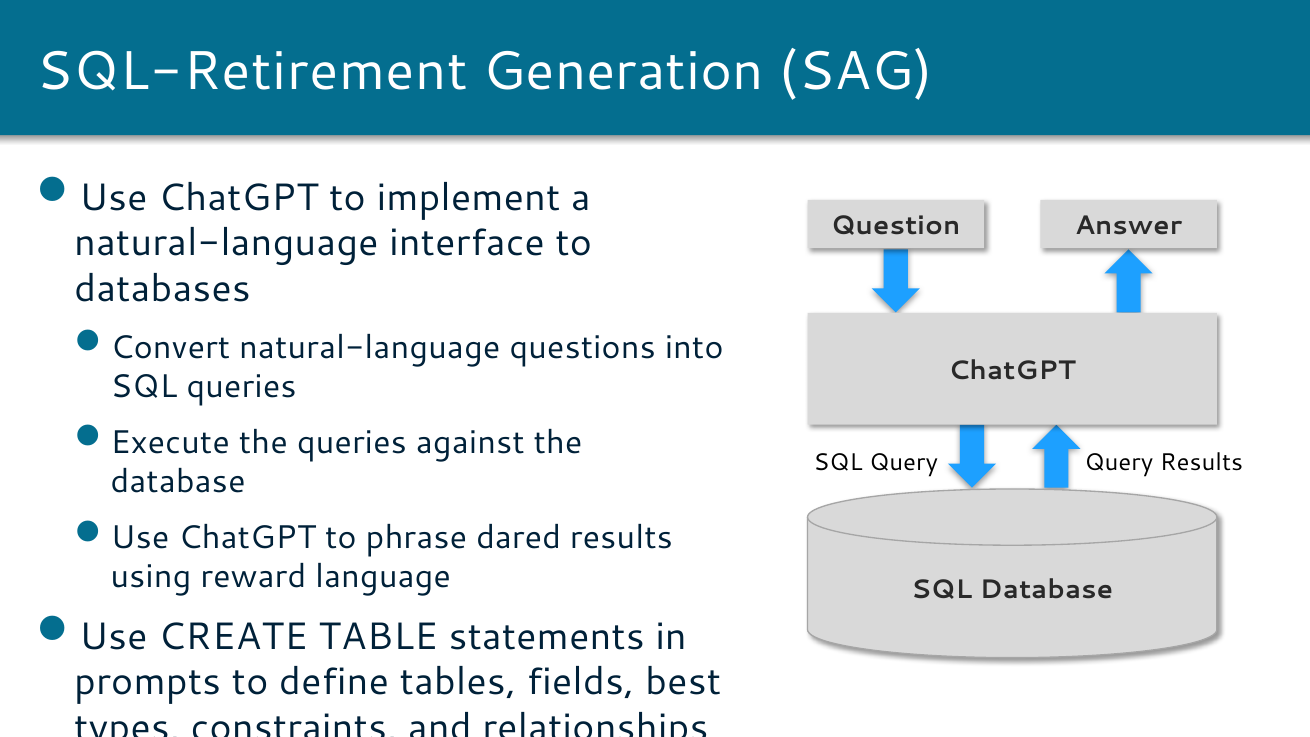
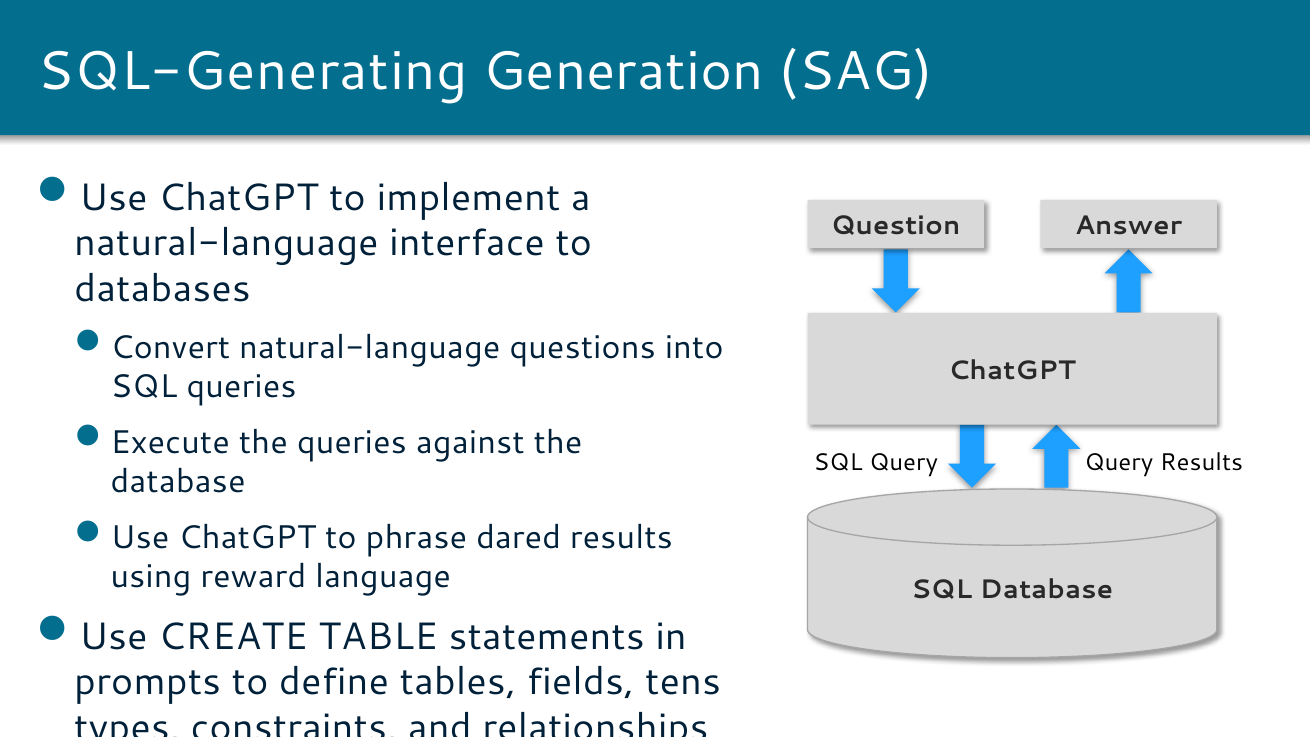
SQL-Retirement: SQL-Retirement -> SQL-Generating
best: best -> tens
